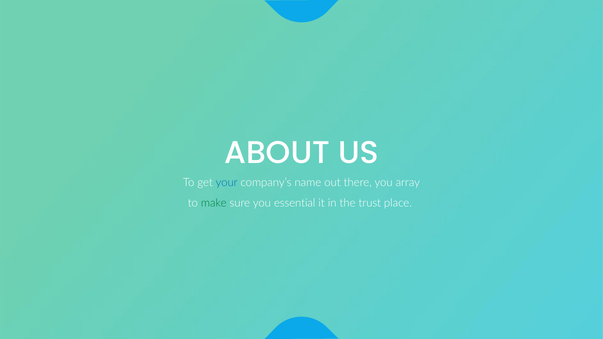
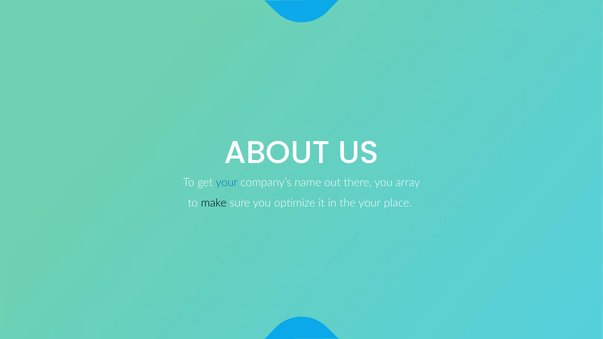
make colour: green -> black
essential: essential -> optimize
the trust: trust -> your
